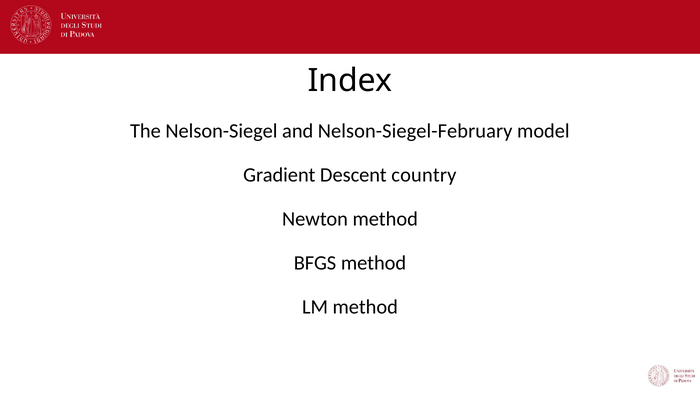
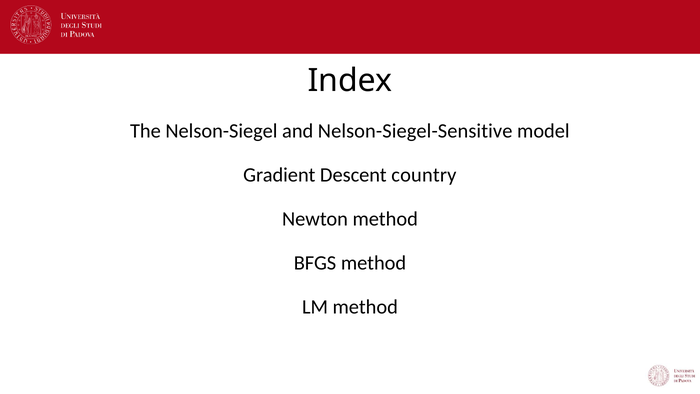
Nelson-Siegel-February: Nelson-Siegel-February -> Nelson-Siegel-Sensitive
